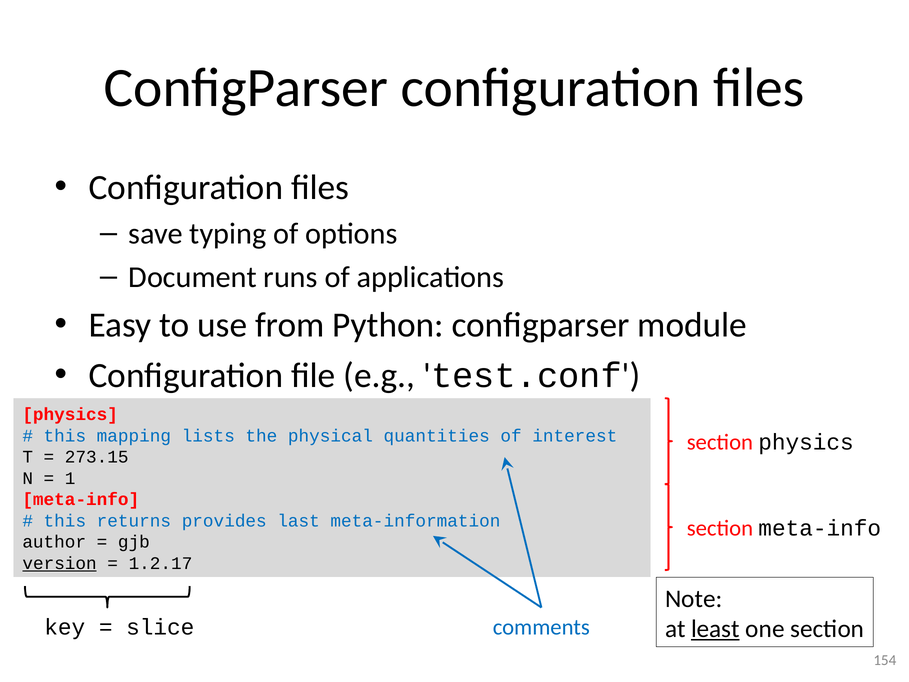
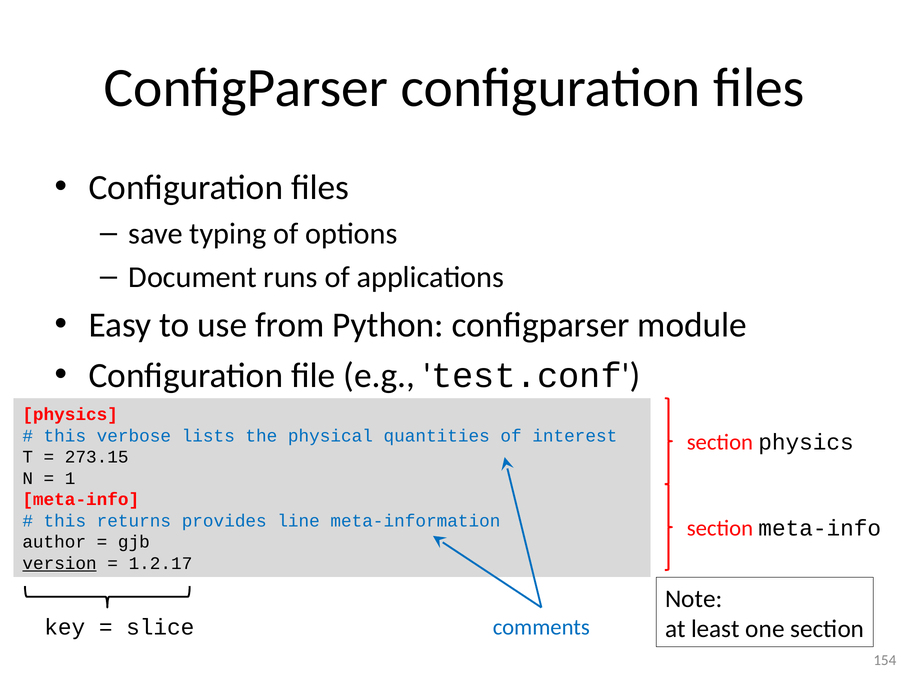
mapping: mapping -> verbose
last: last -> line
least underline: present -> none
